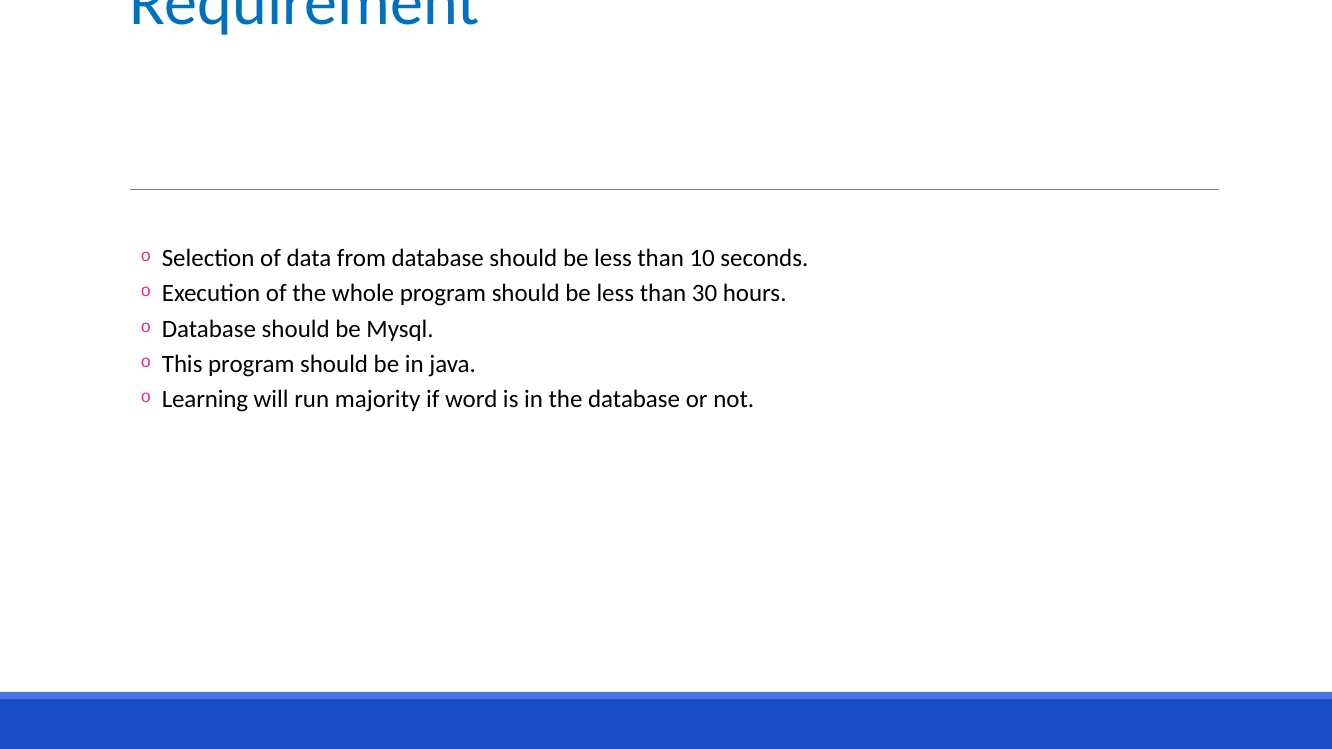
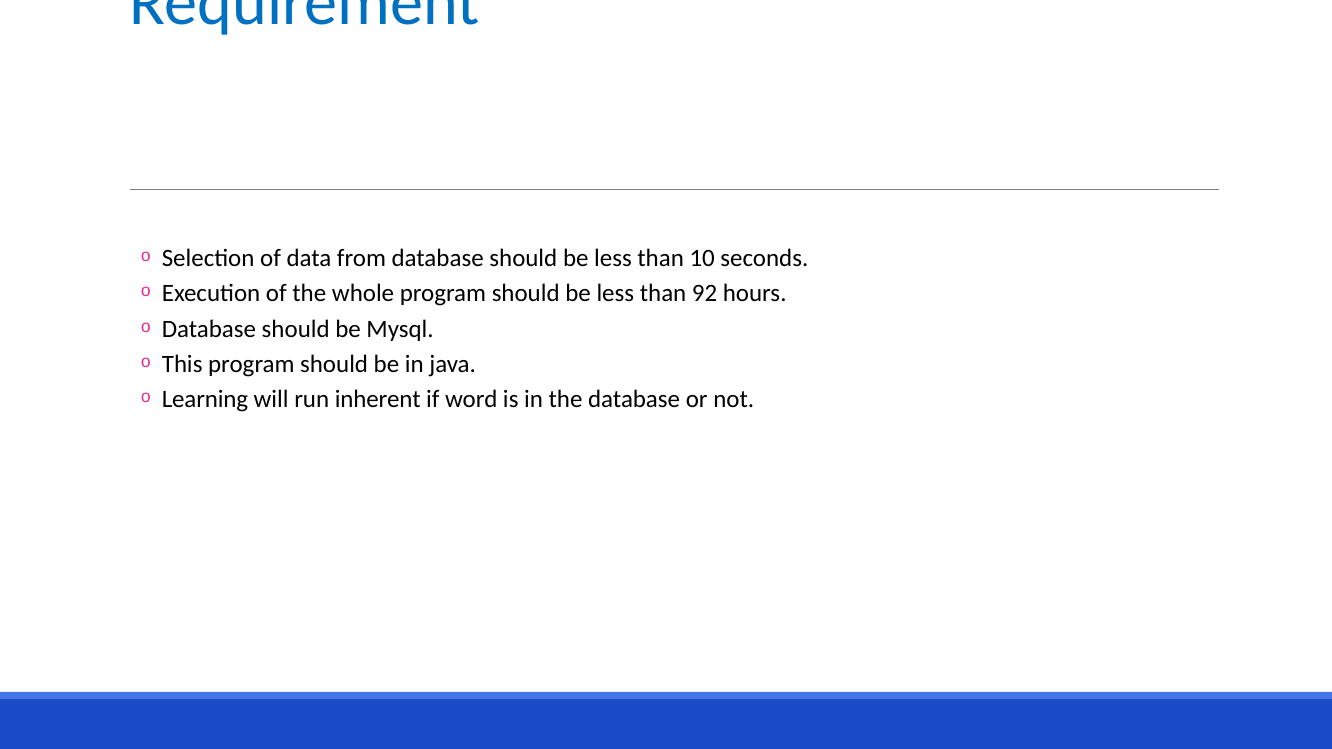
30: 30 -> 92
majority: majority -> inherent
